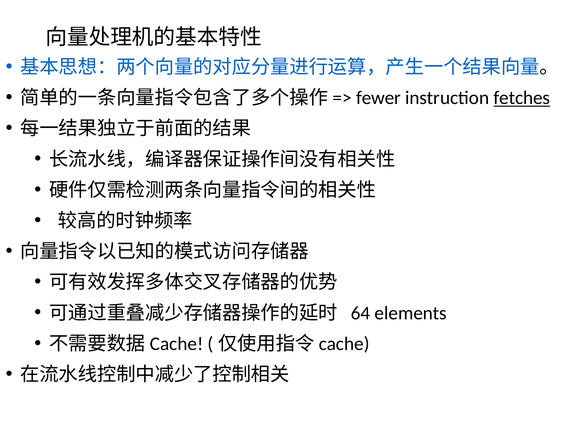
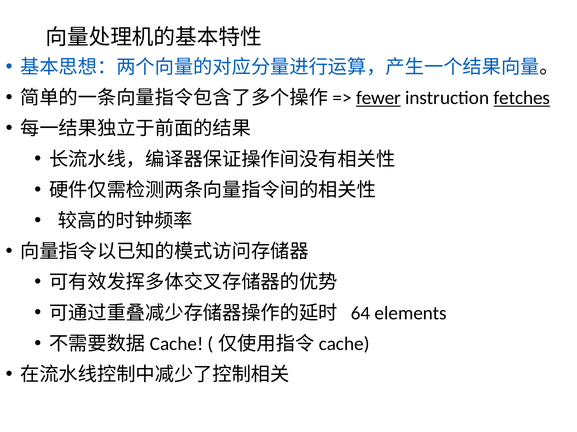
fewer underline: none -> present
